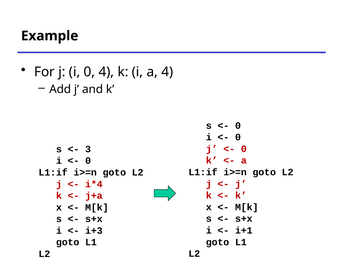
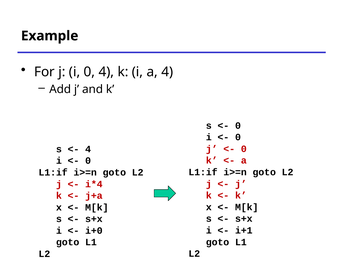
3 at (88, 149): 3 -> 4
i+3: i+3 -> i+0
